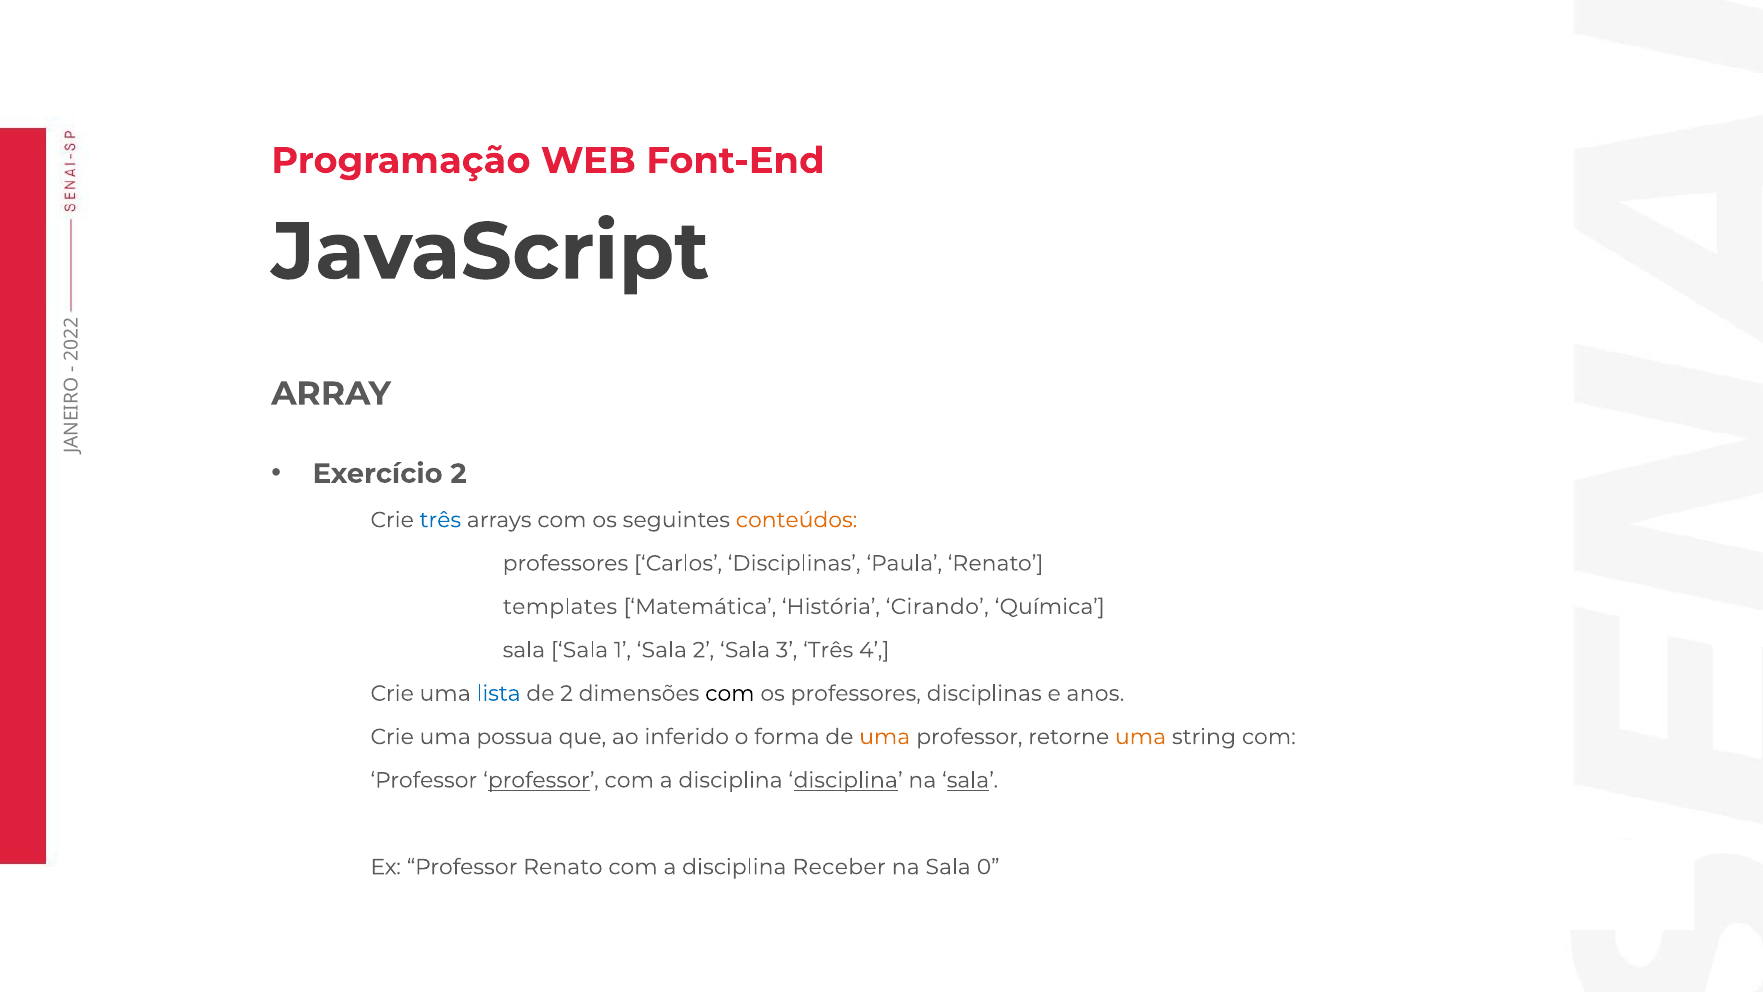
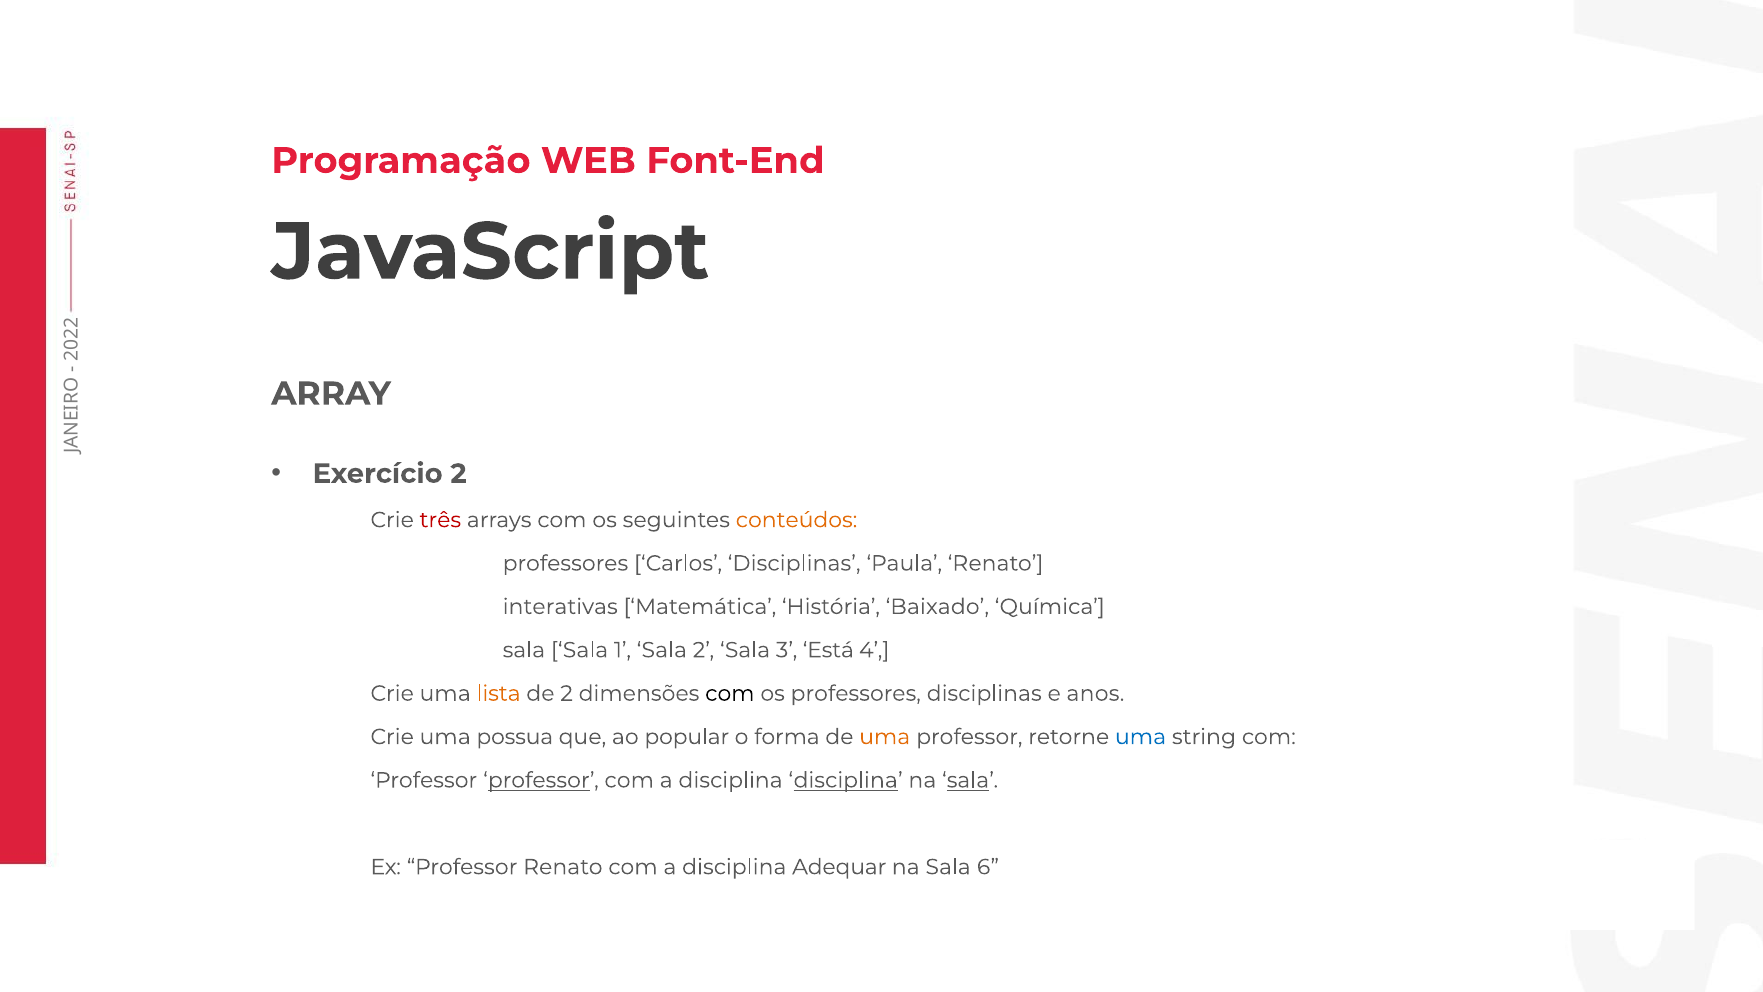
três at (440, 520) colour: blue -> red
templates: templates -> interativas
Cirando: Cirando -> Baixado
3 Três: Três -> Está
lista colour: blue -> orange
inferido: inferido -> popular
uma at (1141, 737) colour: orange -> blue
Receber: Receber -> Adequar
Sala 0: 0 -> 6
